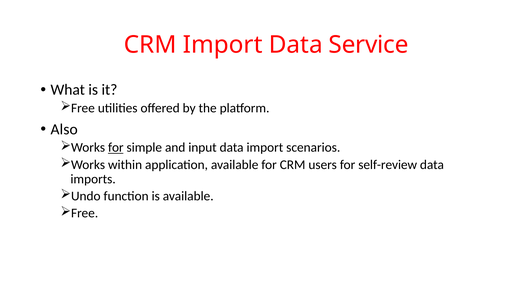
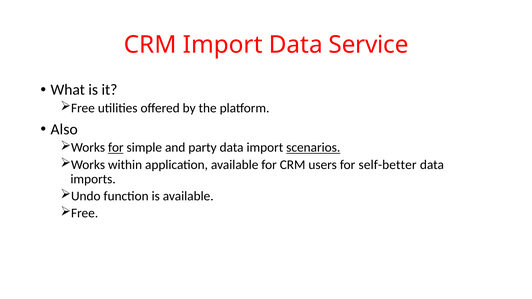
input: input -> party
scenarios underline: none -> present
self-review: self-review -> self-better
